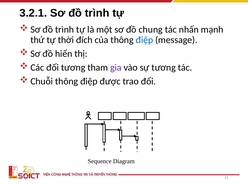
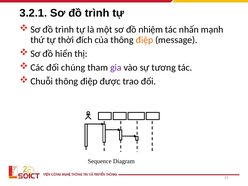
chung: chung -> nhiệm
điệp at (144, 40) colour: blue -> orange
đối tương: tương -> chúng
